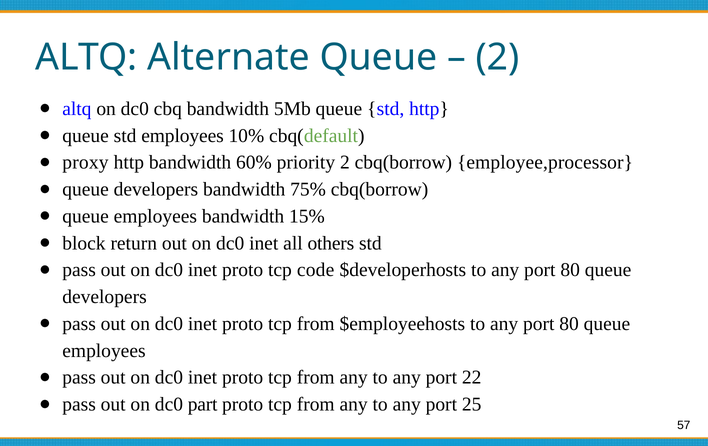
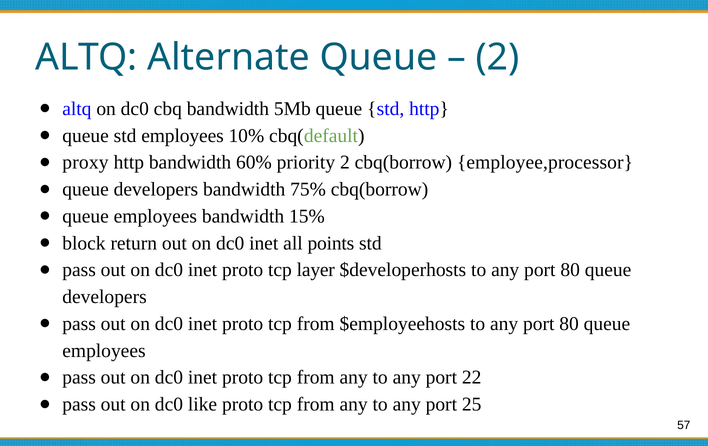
others: others -> points
code: code -> layer
part: part -> like
